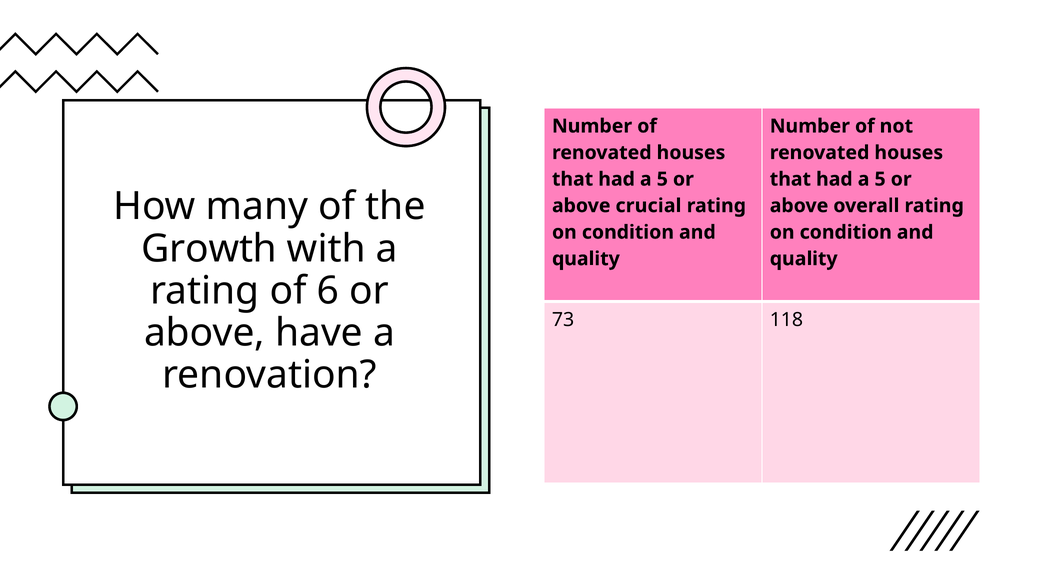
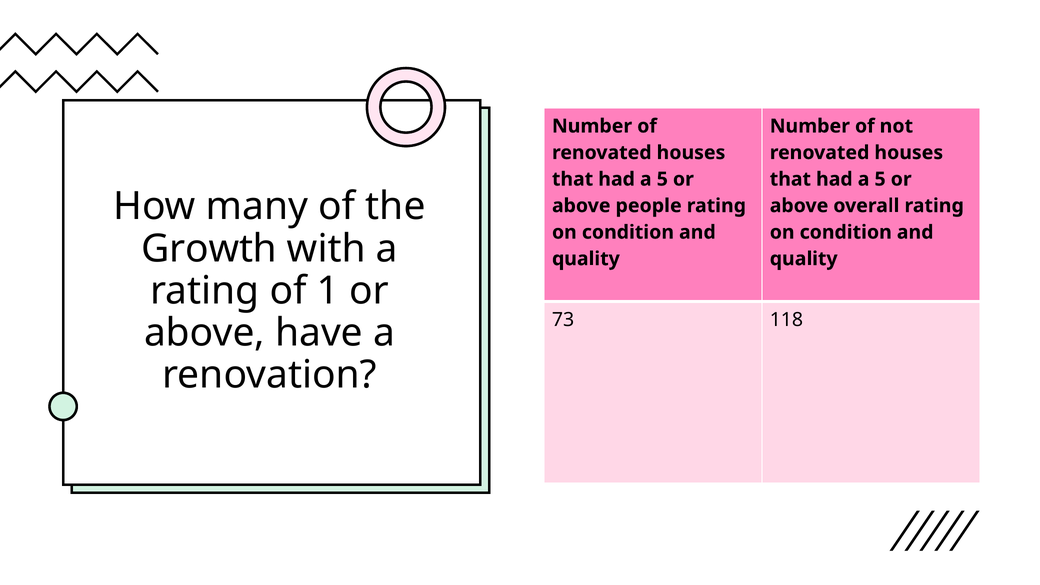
crucial: crucial -> people
6: 6 -> 1
